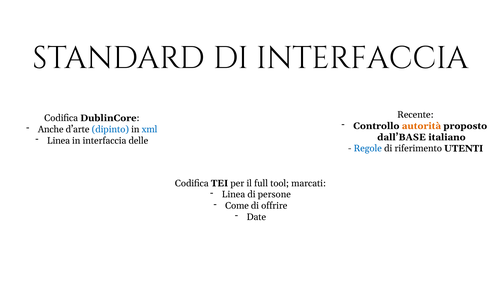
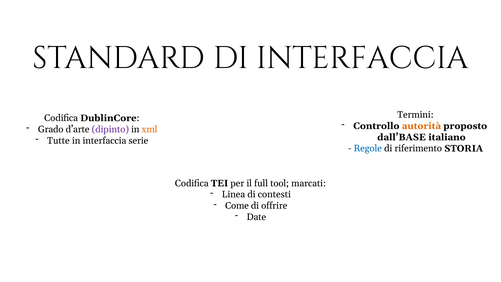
Recente: Recente -> Termini
Anche: Anche -> Grado
dipinto colour: blue -> purple
xml colour: blue -> orange
Linea at (58, 140): Linea -> Tutte
delle: delle -> serie
UTENTI: UTENTI -> STORIA
persone: persone -> contesti
